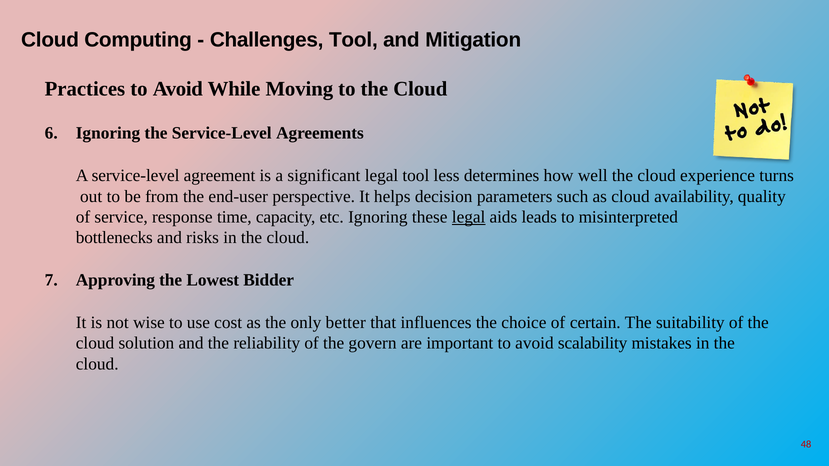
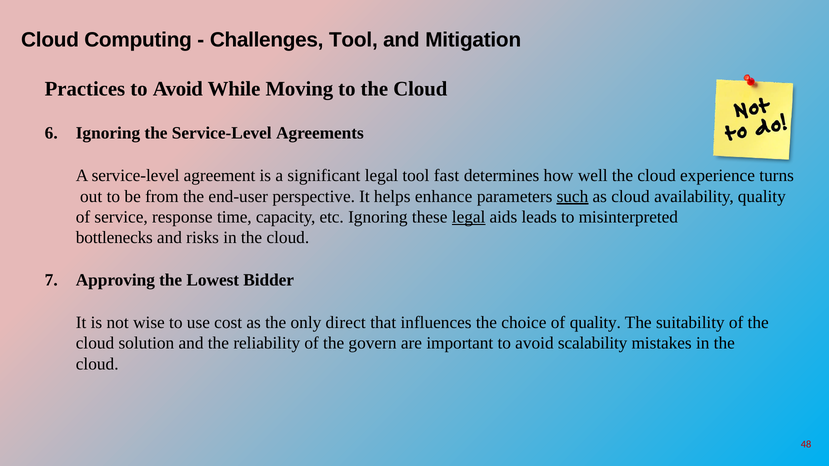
less: less -> fast
decision: decision -> enhance
such underline: none -> present
better: better -> direct
of certain: certain -> quality
